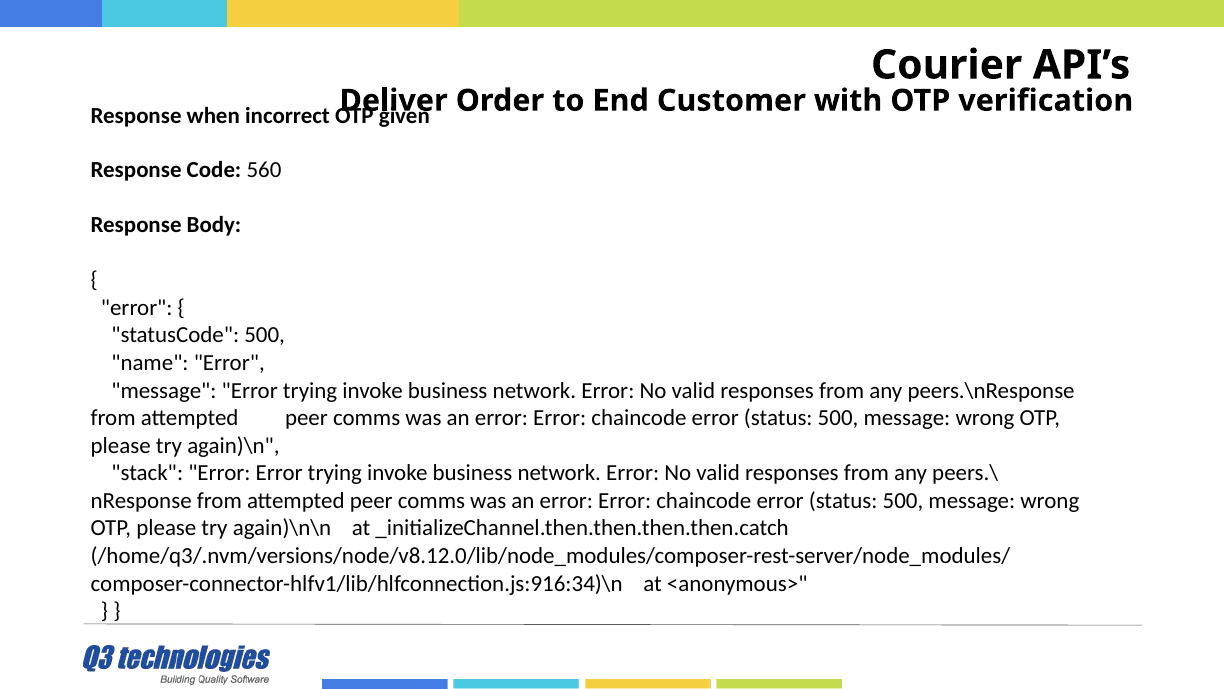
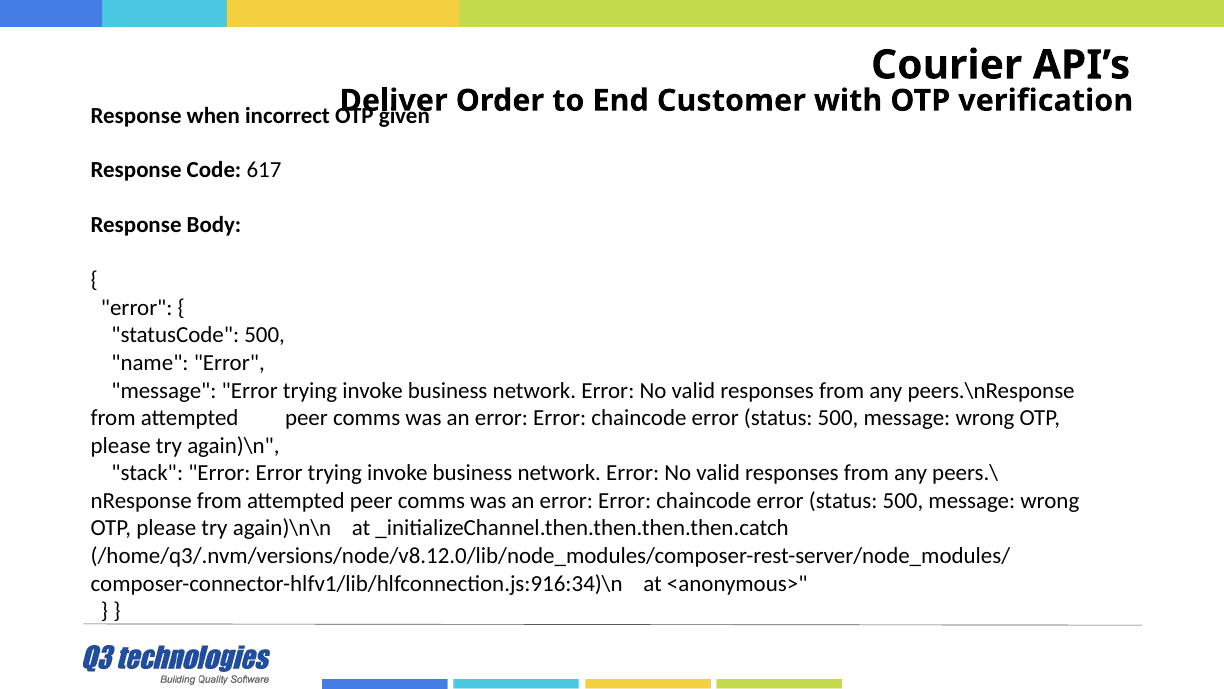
560: 560 -> 617
